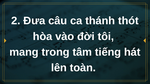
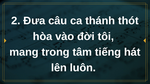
toàn: toàn -> luôn
